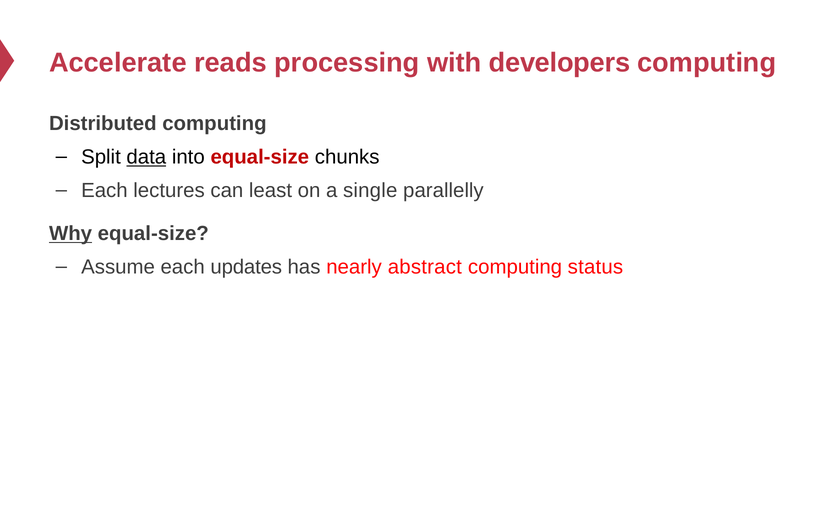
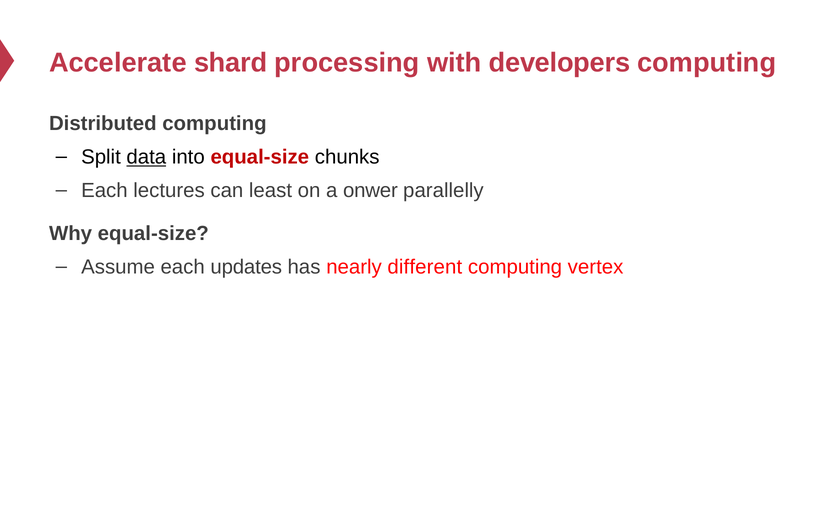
reads: reads -> shard
single: single -> onwer
Why underline: present -> none
abstract: abstract -> different
status: status -> vertex
